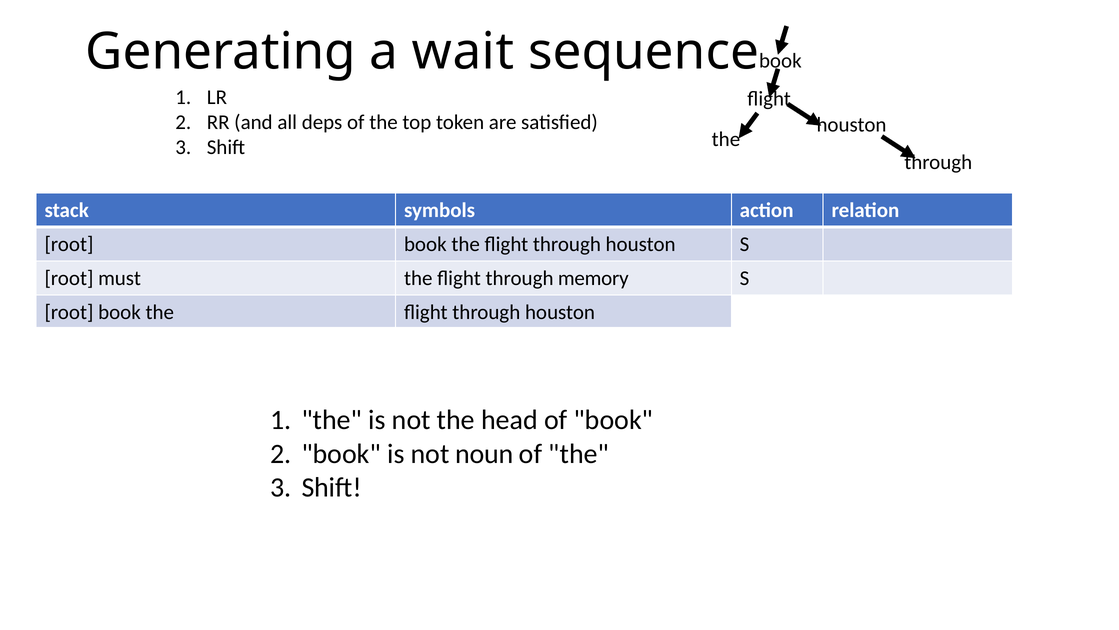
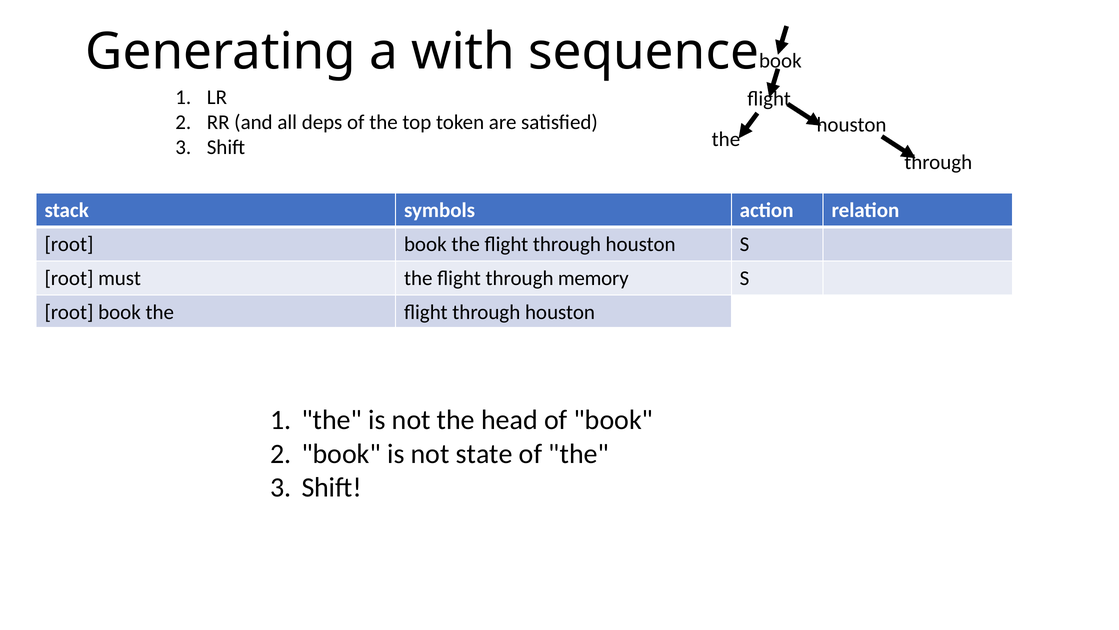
wait: wait -> with
noun: noun -> state
